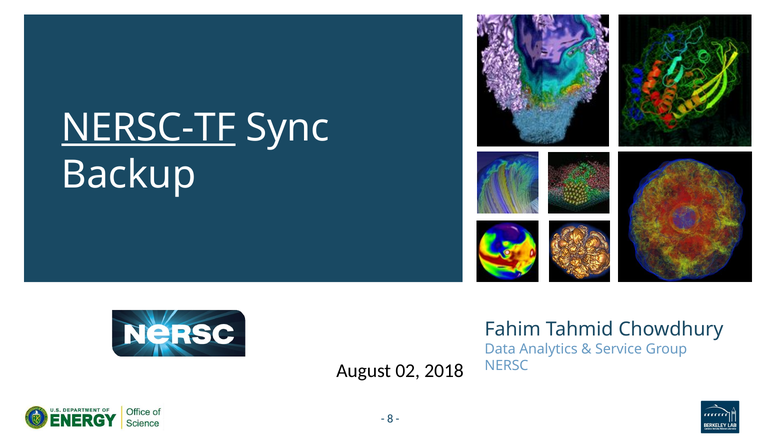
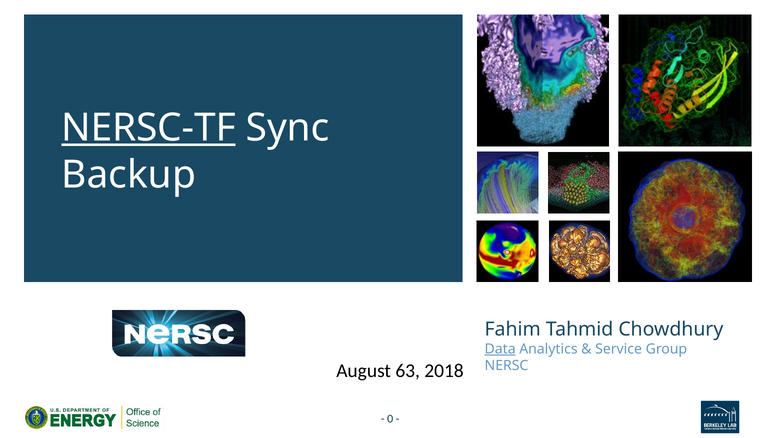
Data underline: none -> present
02: 02 -> 63
8: 8 -> 0
